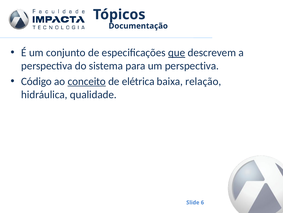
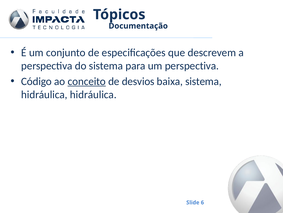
que underline: present -> none
elétrica: elétrica -> desvios
baixa relação: relação -> sistema
hidráulica qualidade: qualidade -> hidráulica
